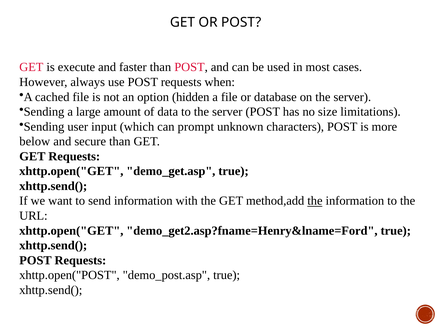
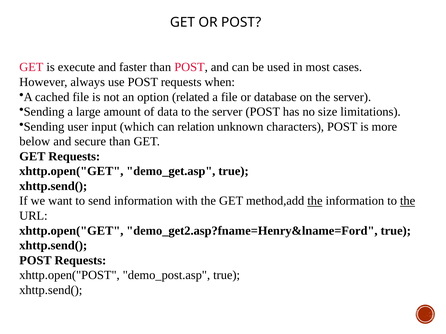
hidden: hidden -> related
prompt: prompt -> relation
the at (408, 201) underline: none -> present
